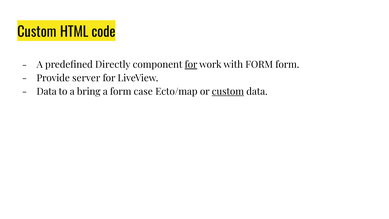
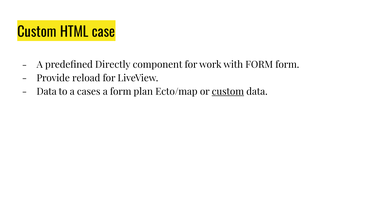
code: code -> case
for at (191, 65) underline: present -> none
server: server -> reload
bring: bring -> cases
case: case -> plan
